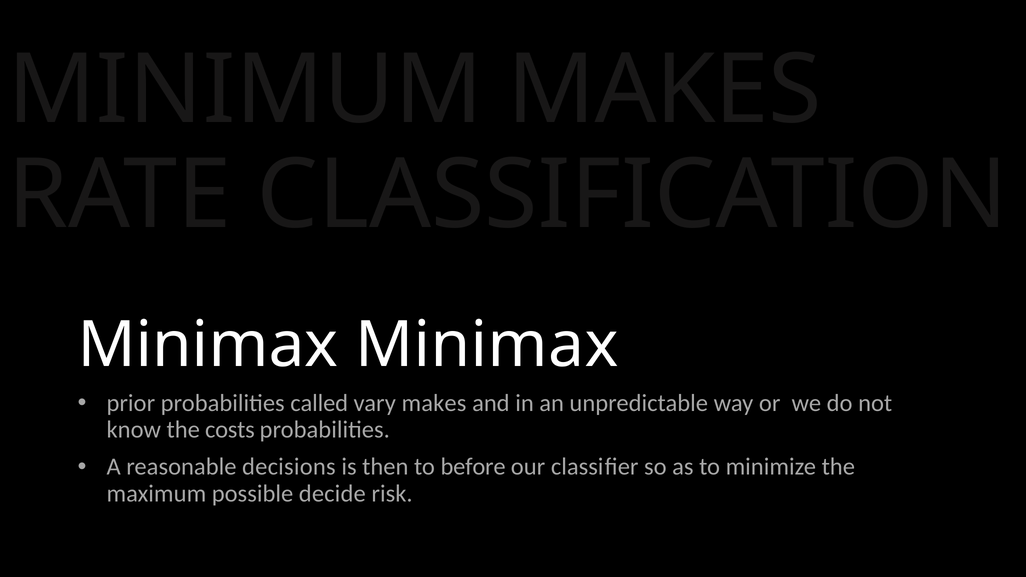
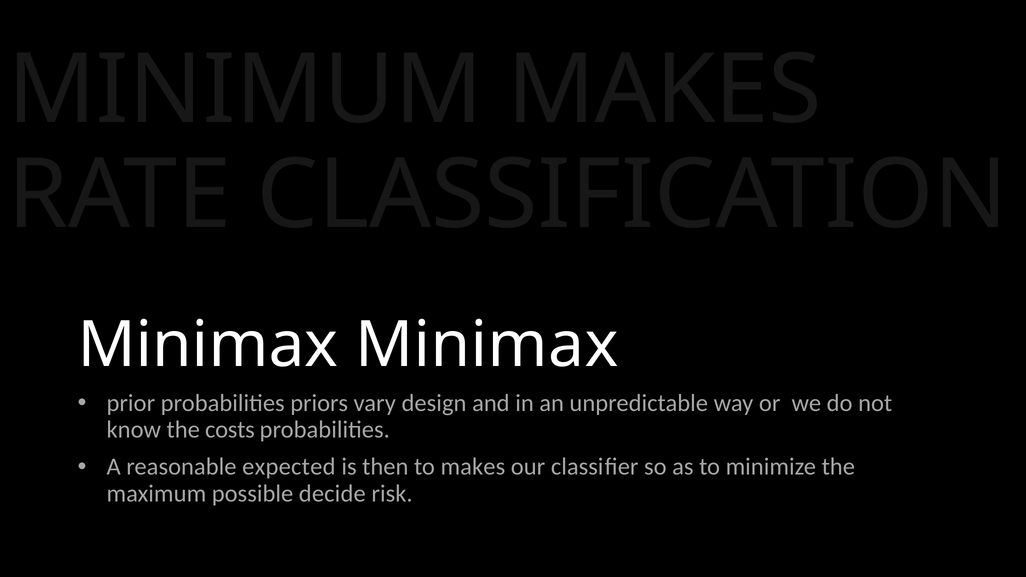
called: called -> priors
vary makes: makes -> design
decisions: decisions -> expected
to before: before -> makes
